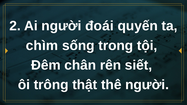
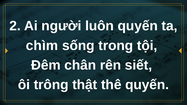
đoái: đoái -> luôn
thê người: người -> quyến
